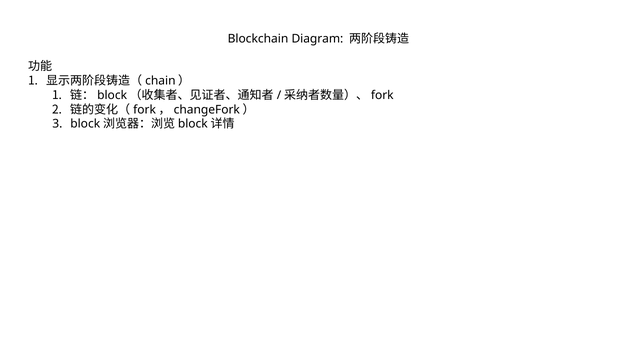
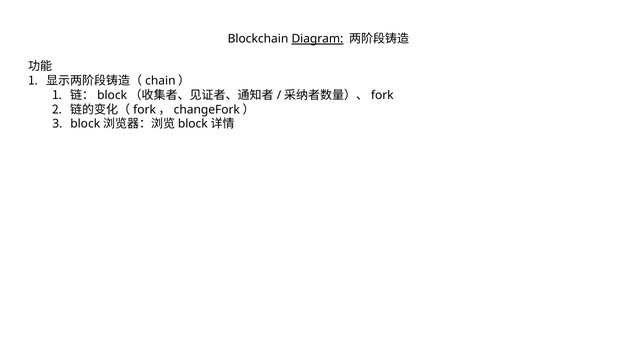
Diagram underline: none -> present
